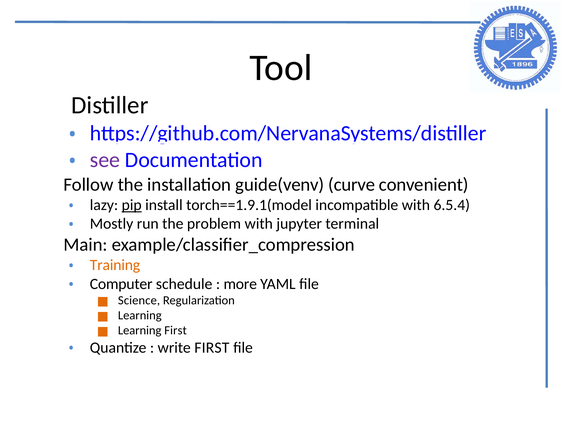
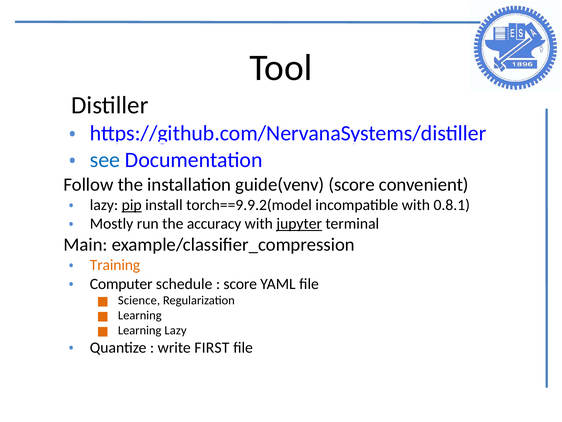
see colour: purple -> blue
guide(venv curve: curve -> score
torch==1.9.1(model: torch==1.9.1(model -> torch==9.9.2(model
6.5.4: 6.5.4 -> 0.8.1
problem: problem -> accuracy
jupyter underline: none -> present
more at (240, 284): more -> score
Learning First: First -> Lazy
